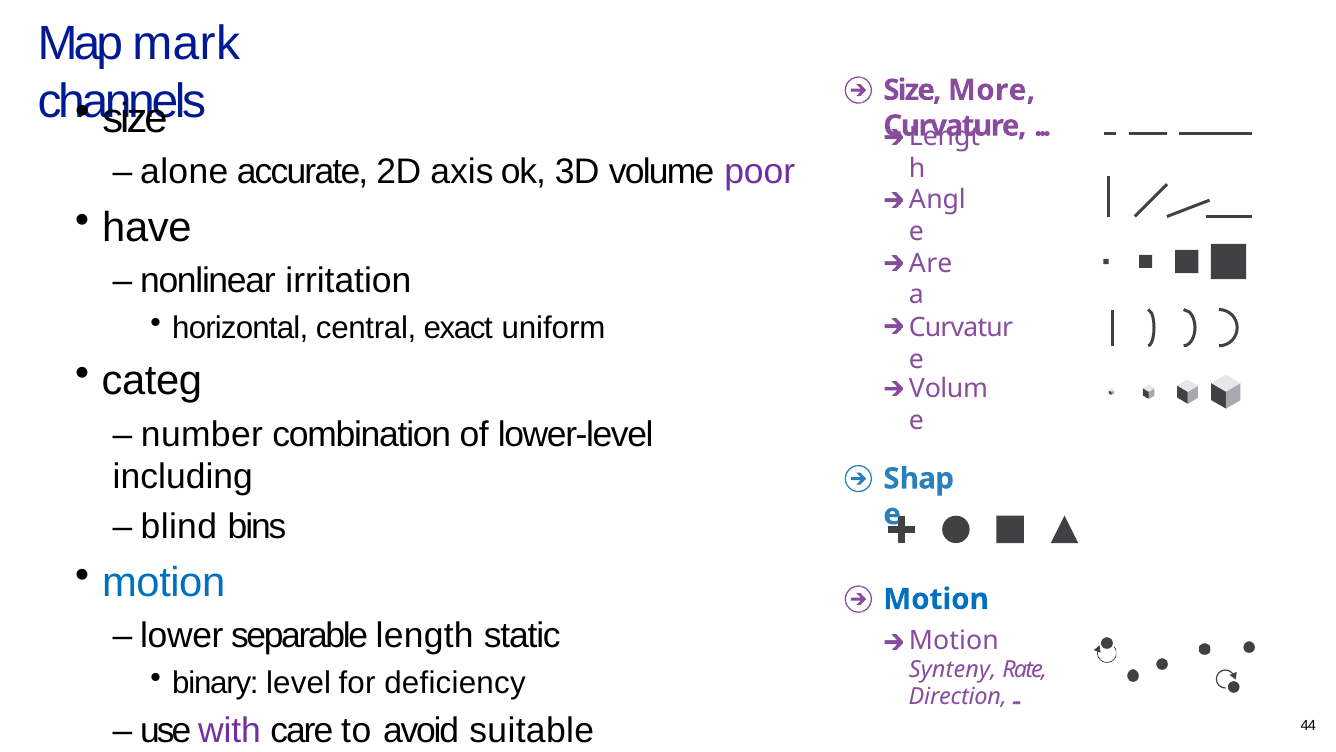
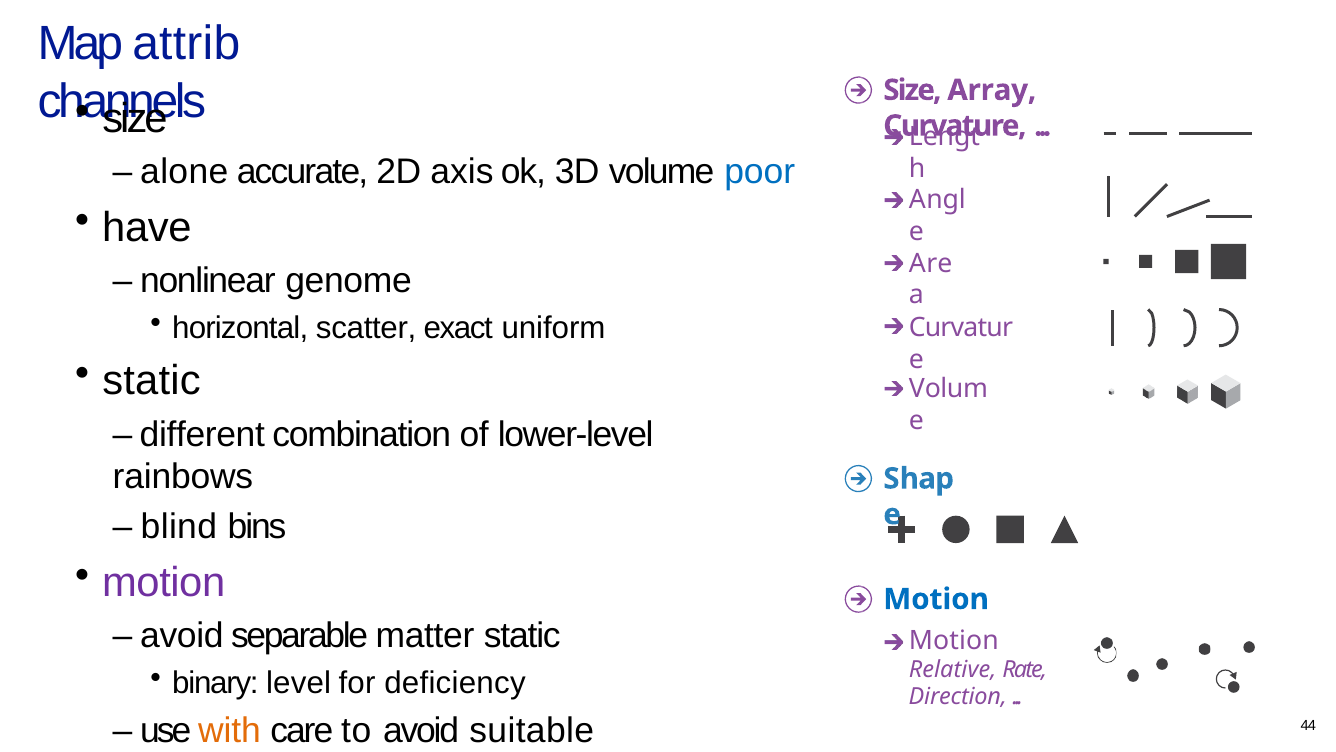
mark: mark -> attrib
More: More -> Array
poor colour: purple -> blue
irritation: irritation -> genome
central: central -> scatter
categ at (152, 381): categ -> static
number: number -> different
including: including -> rainbows
motion at (164, 582) colour: blue -> purple
lower at (182, 635): lower -> avoid
length: length -> matter
Synteny: Synteny -> Relative
with colour: purple -> orange
